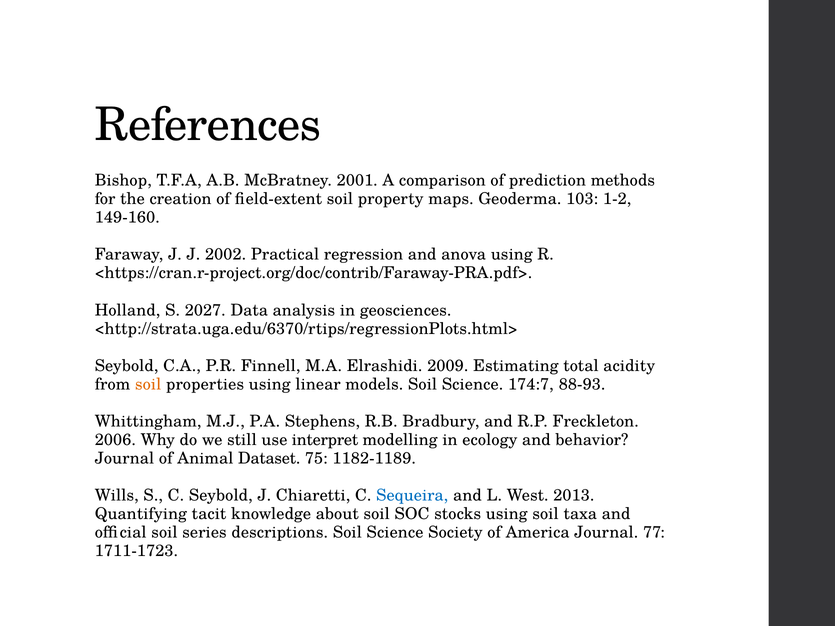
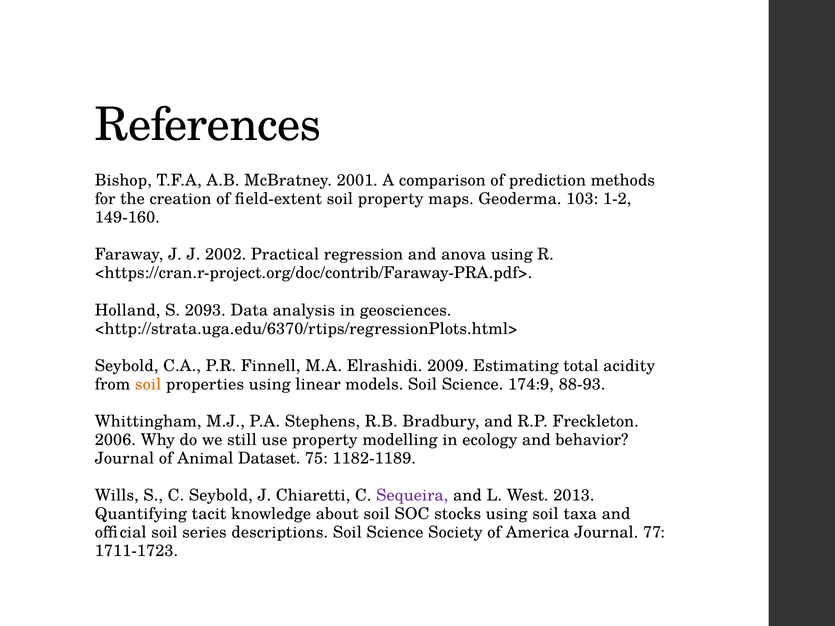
2027: 2027 -> 2093
174:7: 174:7 -> 174:9
use interpret: interpret -> property
Sequeira colour: blue -> purple
